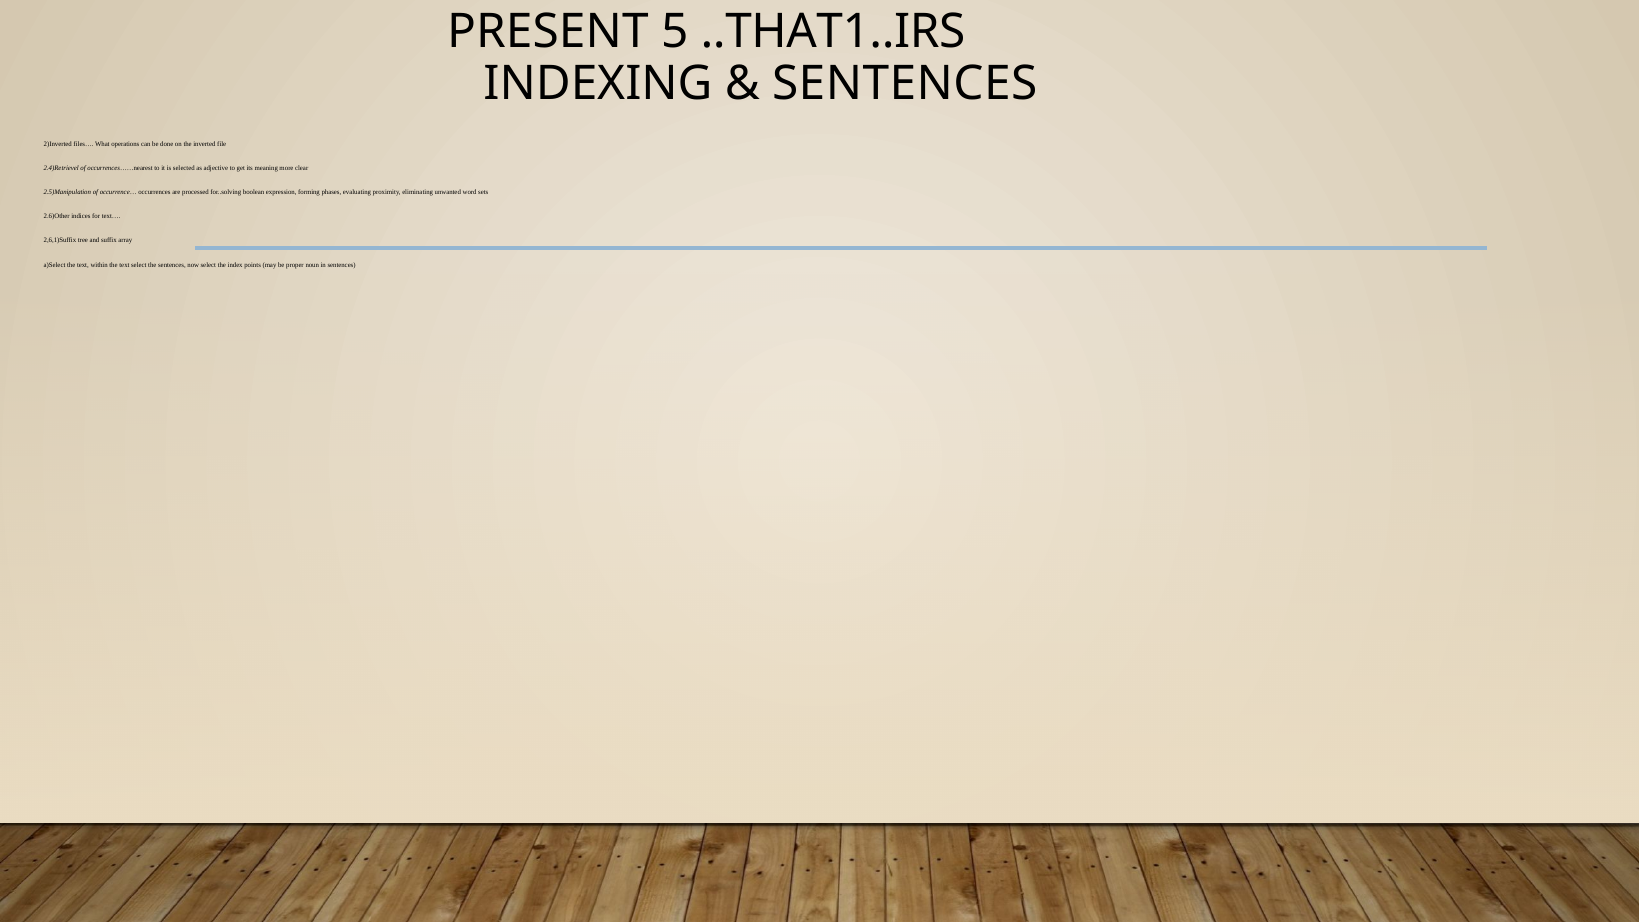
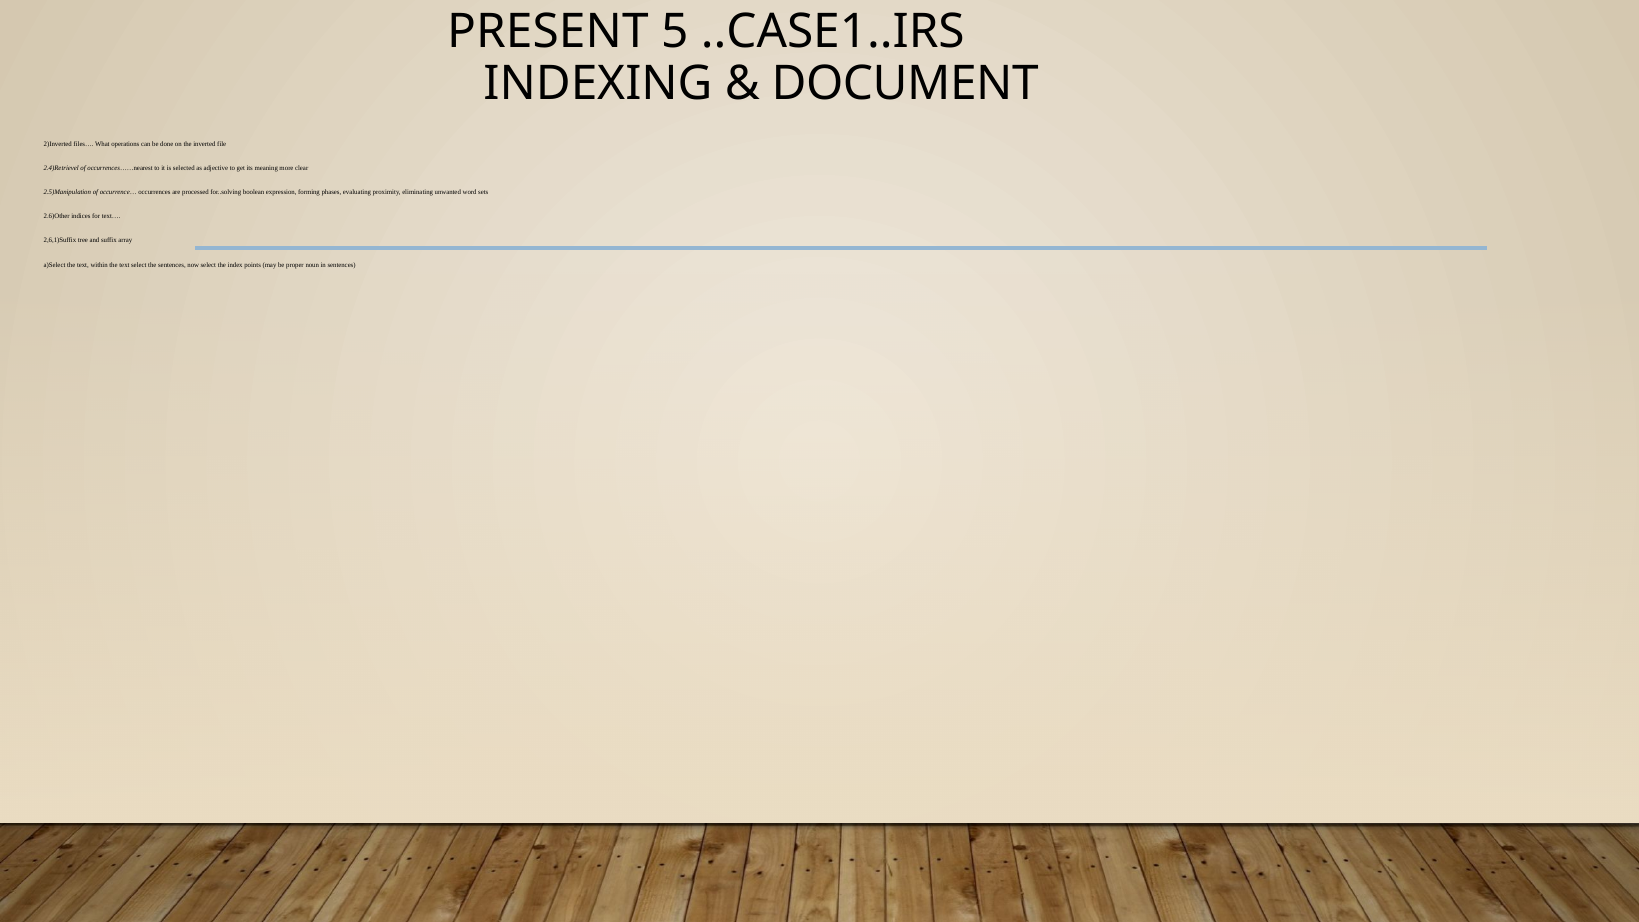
..THAT1..IRS: ..THAT1..IRS -> ..CASE1..IRS
SENTENCES at (905, 83): SENTENCES -> DOCUMENT
